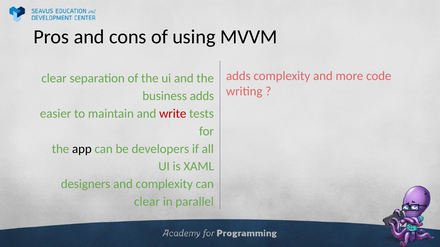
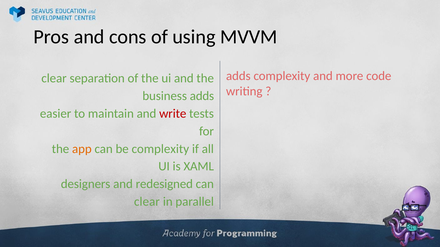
app colour: black -> orange
be developers: developers -> complexity
and complexity: complexity -> redesigned
